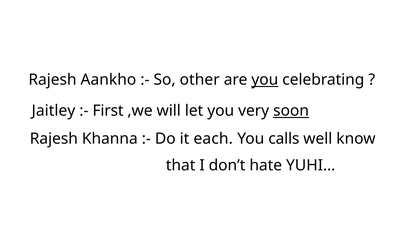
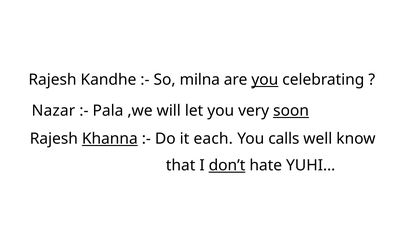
Aankho: Aankho -> Kandhe
other: other -> milna
Jaitley: Jaitley -> Nazar
First: First -> Pala
Khanna underline: none -> present
don’t underline: none -> present
